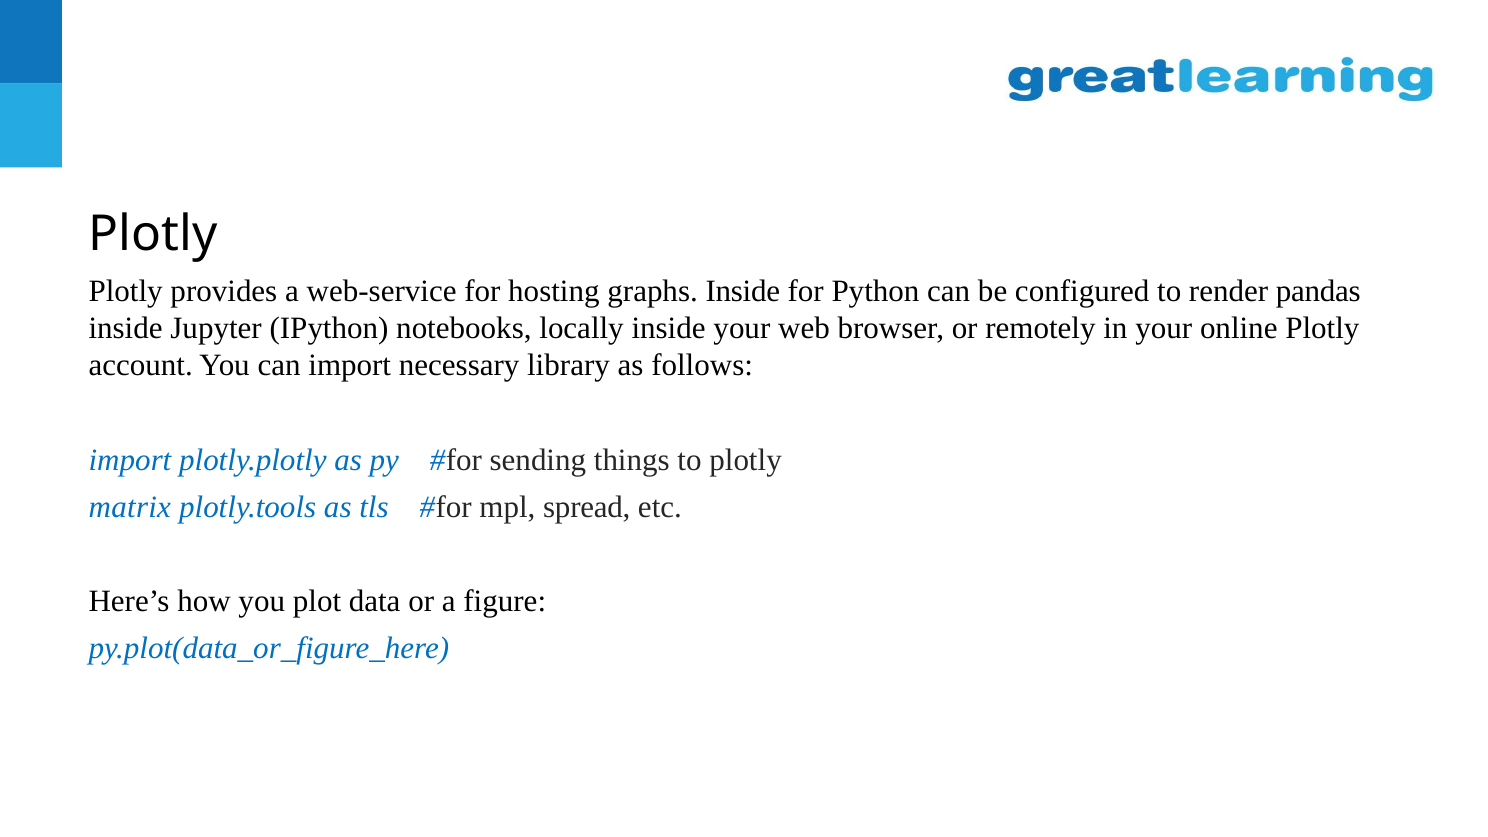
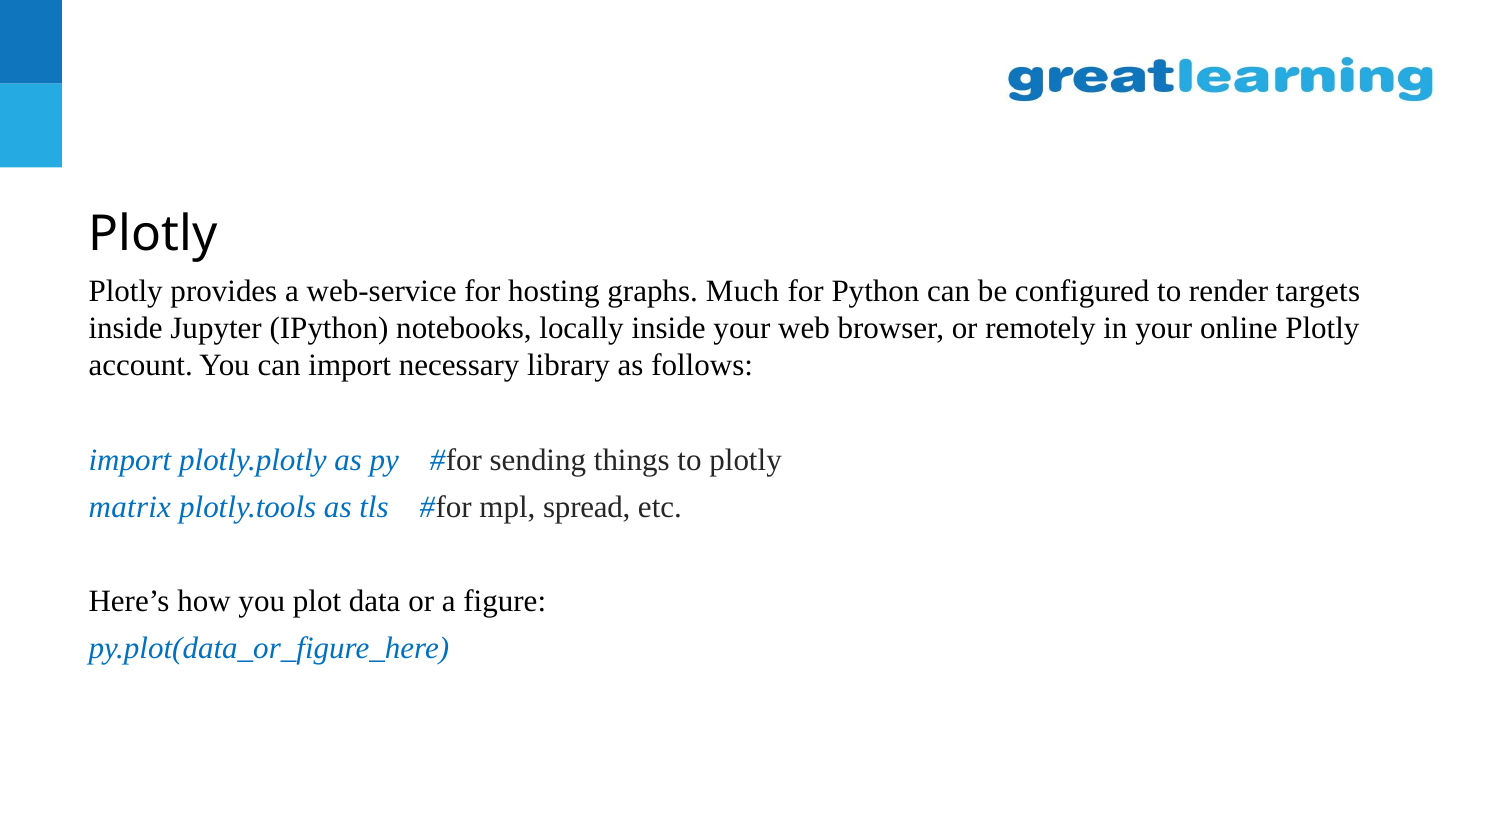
graphs Inside: Inside -> Much
pandas: pandas -> targets
